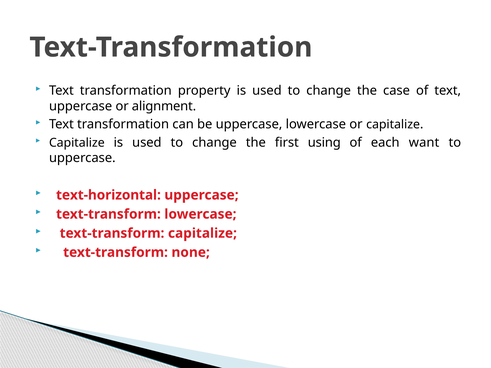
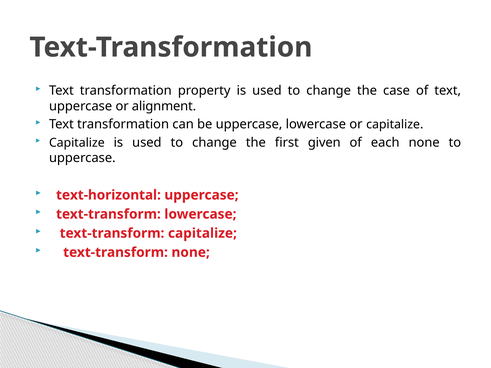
using: using -> given
each want: want -> none
